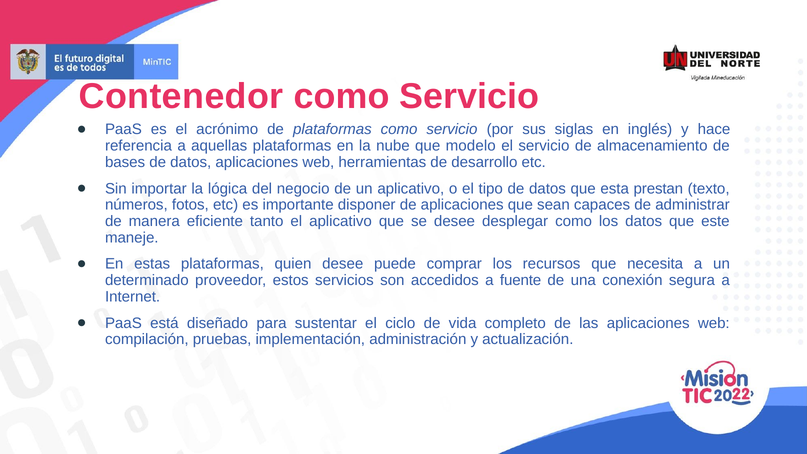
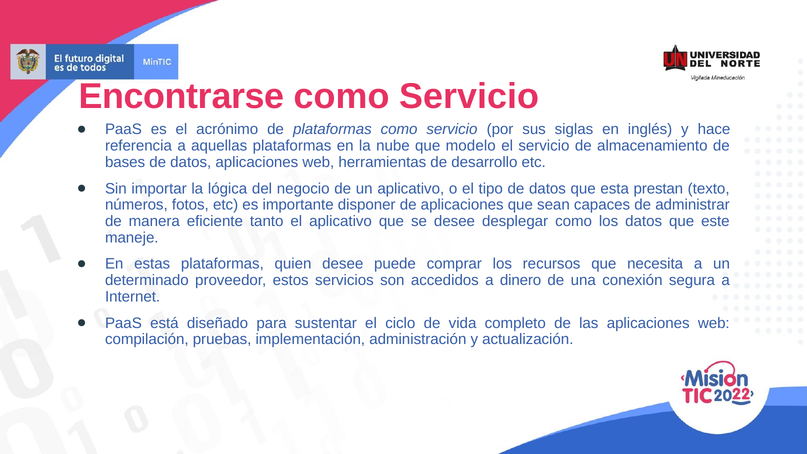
Contenedor: Contenedor -> Encontrarse
fuente: fuente -> dinero
